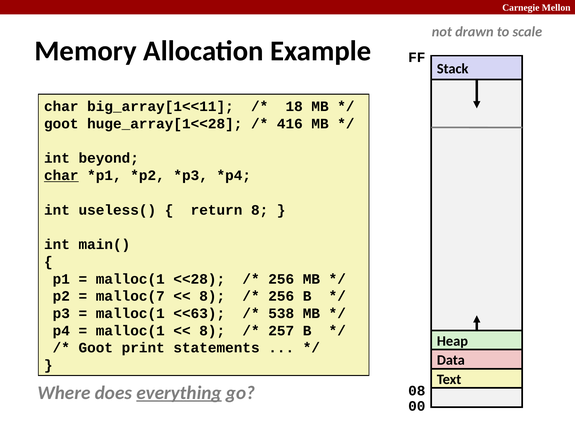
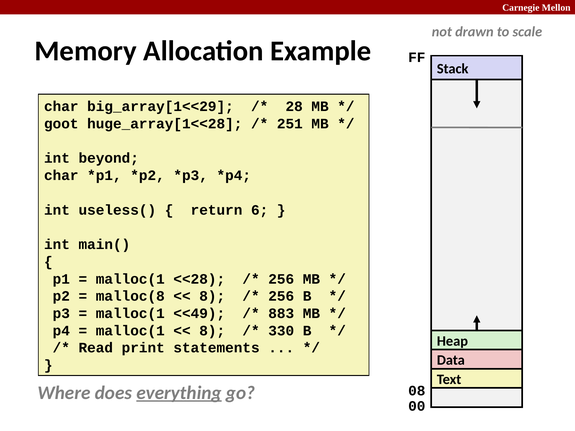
big_array[1<<11: big_array[1<<11 -> big_array[1<<29
18: 18 -> 28
416: 416 -> 251
char at (61, 176) underline: present -> none
return 8: 8 -> 6
malloc(7: malloc(7 -> malloc(8
<<63: <<63 -> <<49
538: 538 -> 883
257: 257 -> 330
Goot at (96, 348): Goot -> Read
